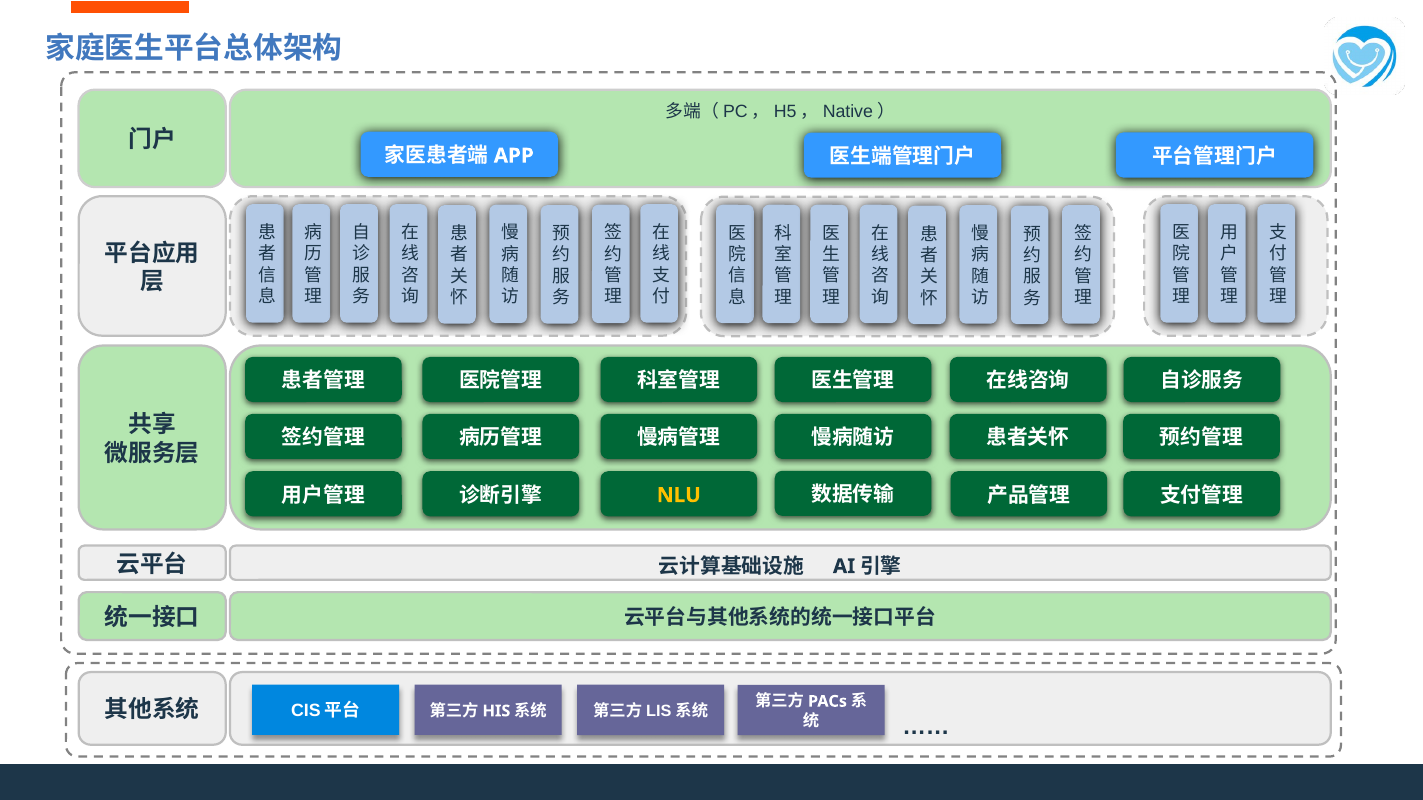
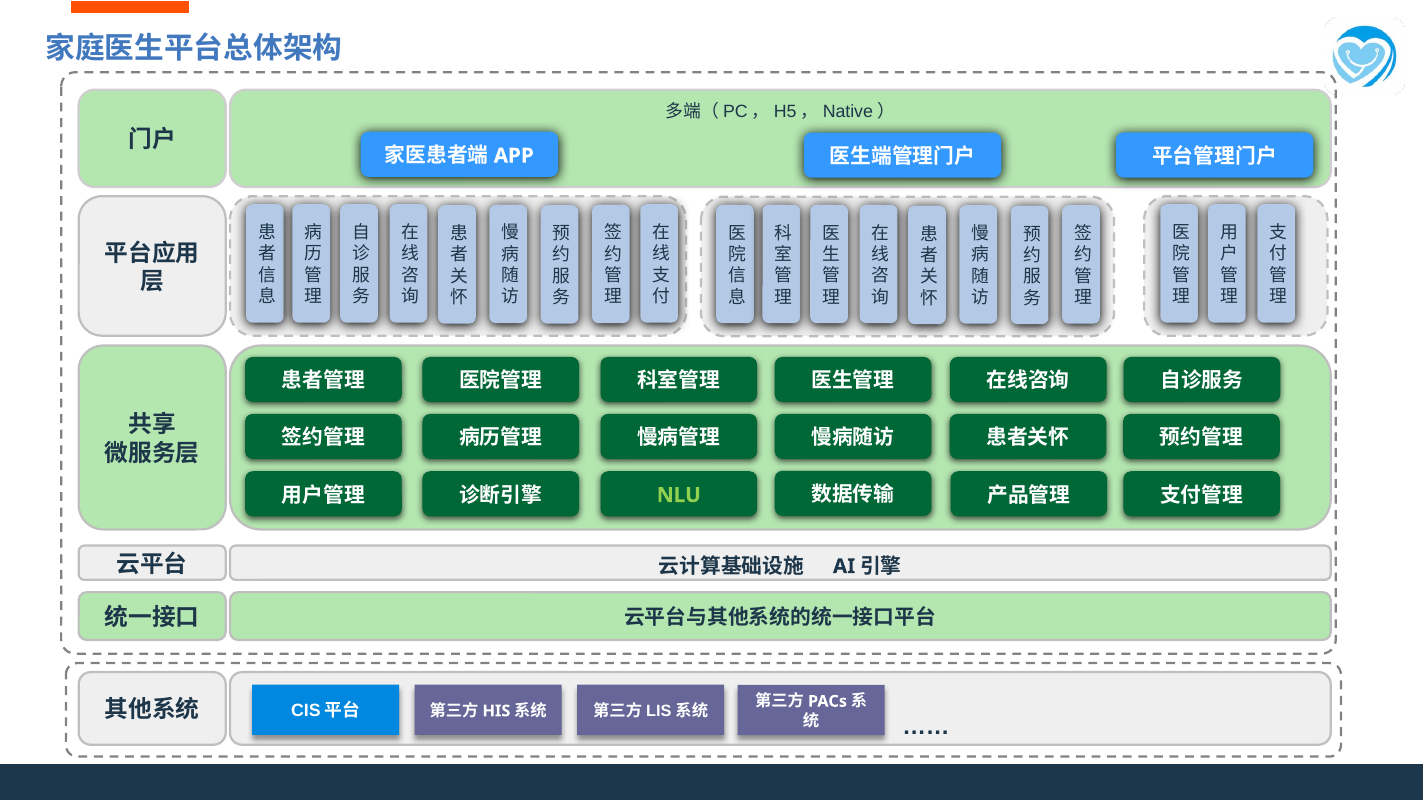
NLU colour: yellow -> light green
